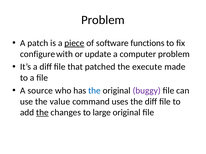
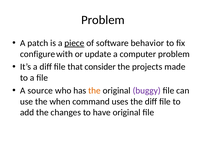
functions: functions -> behavior
patched: patched -> consider
execute: execute -> projects
the at (94, 91) colour: blue -> orange
value: value -> when
the at (42, 113) underline: present -> none
large: large -> have
